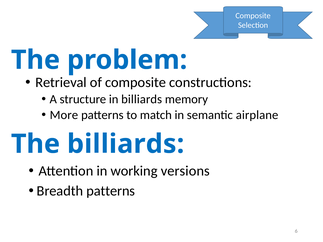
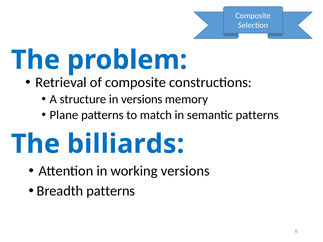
in billiards: billiards -> versions
More: More -> Plane
semantic airplane: airplane -> patterns
